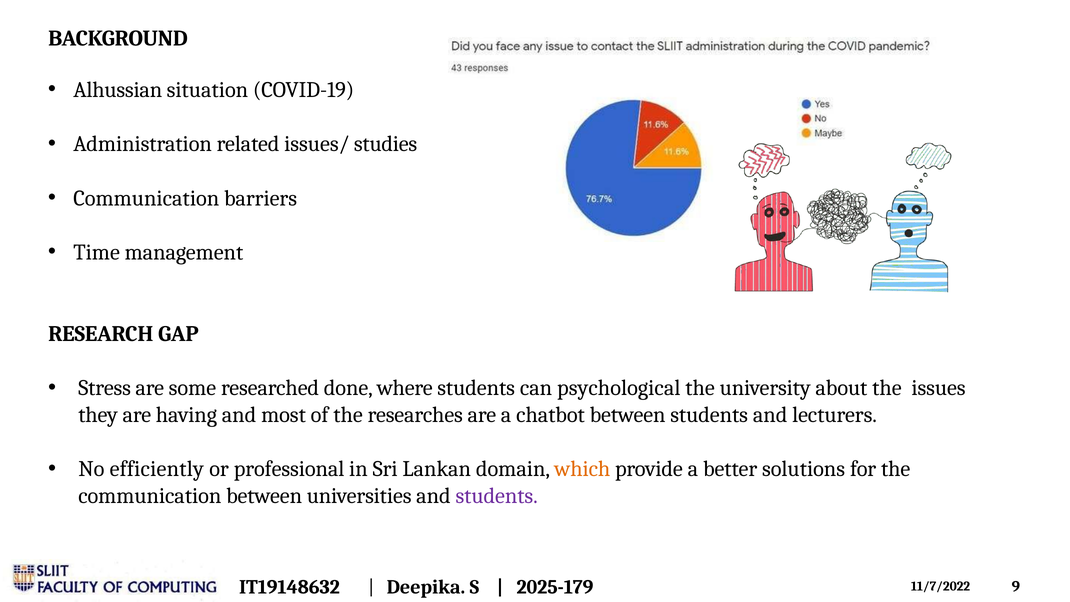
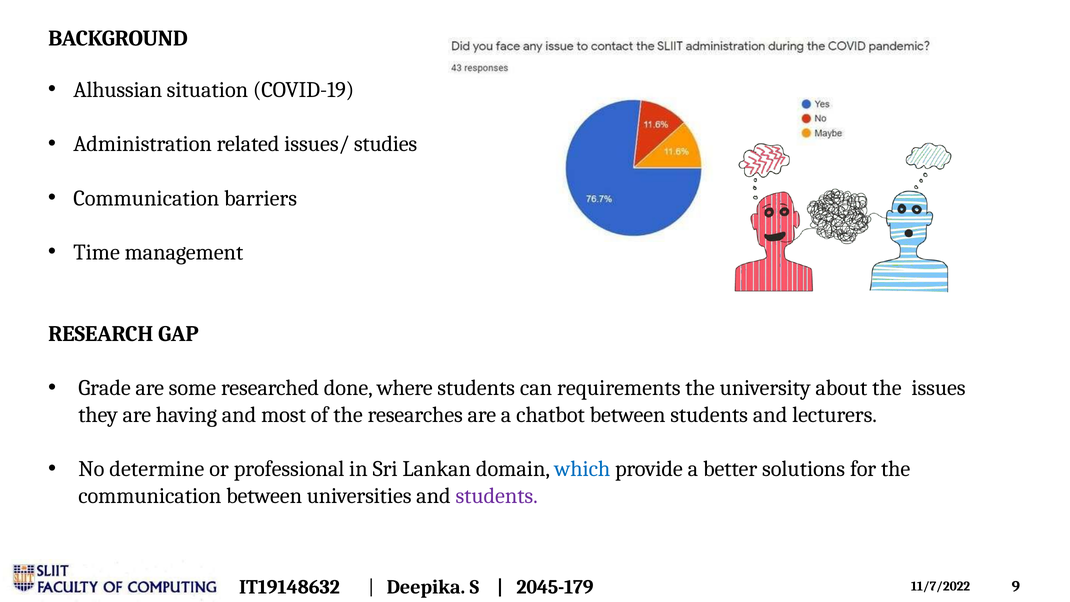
Stress: Stress -> Grade
psychological: psychological -> requirements
efficiently: efficiently -> determine
which colour: orange -> blue
2025-179: 2025-179 -> 2045-179
